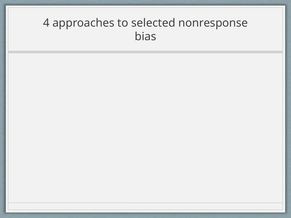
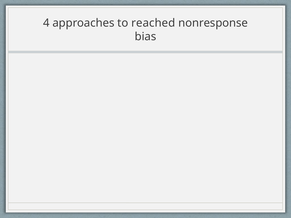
selected: selected -> reached
